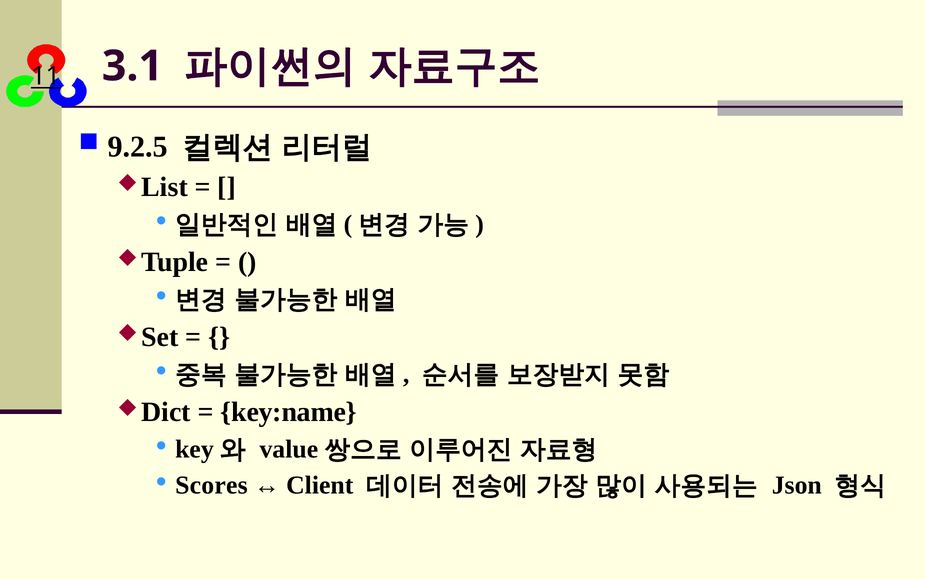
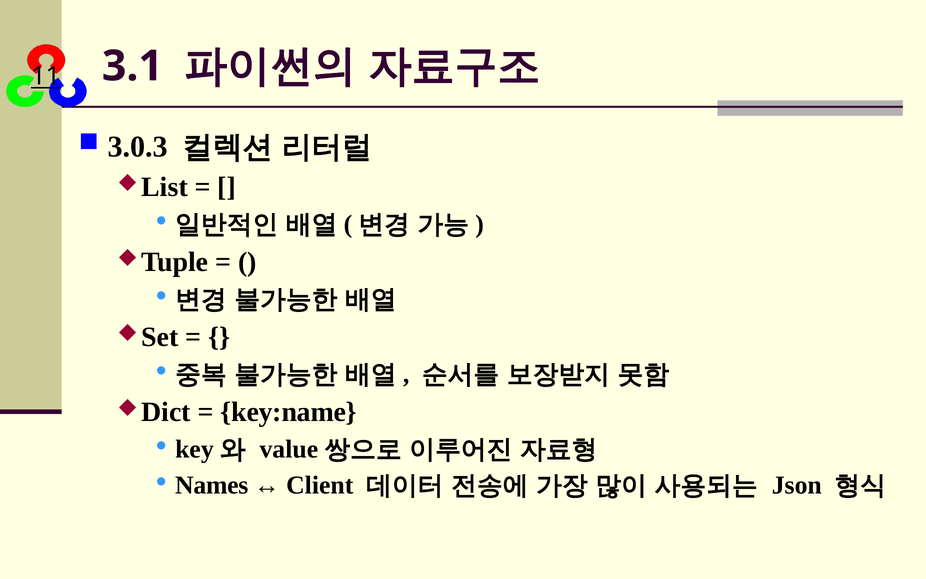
9.2.5: 9.2.5 -> 3.0.3
Scores: Scores -> Names
